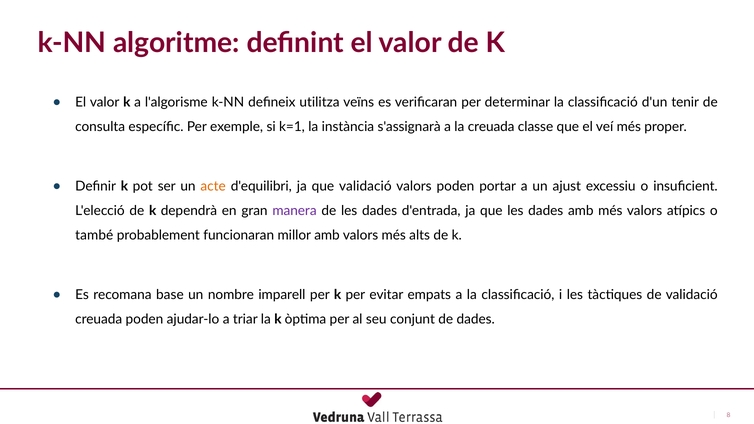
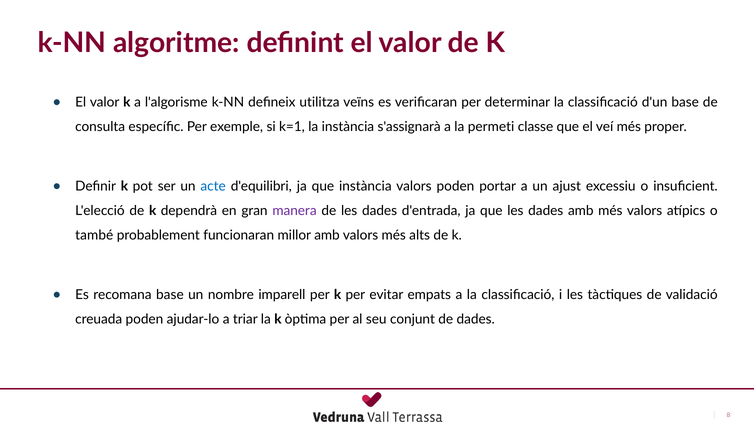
d'un tenir: tenir -> base
la creuada: creuada -> permeti
acte colour: orange -> blue
que validació: validació -> instància
